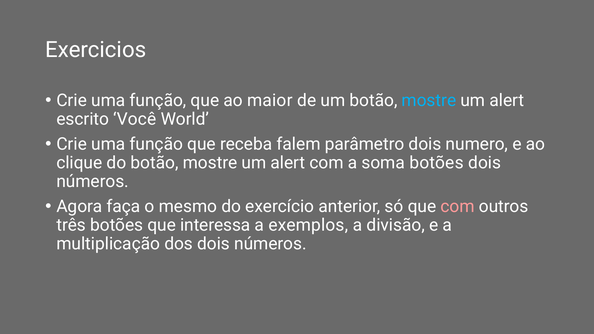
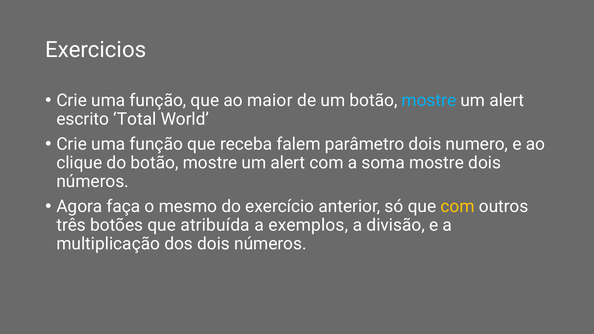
Você: Você -> Total
soma botões: botões -> mostre
com at (458, 206) colour: pink -> yellow
interessa: interessa -> atribuída
